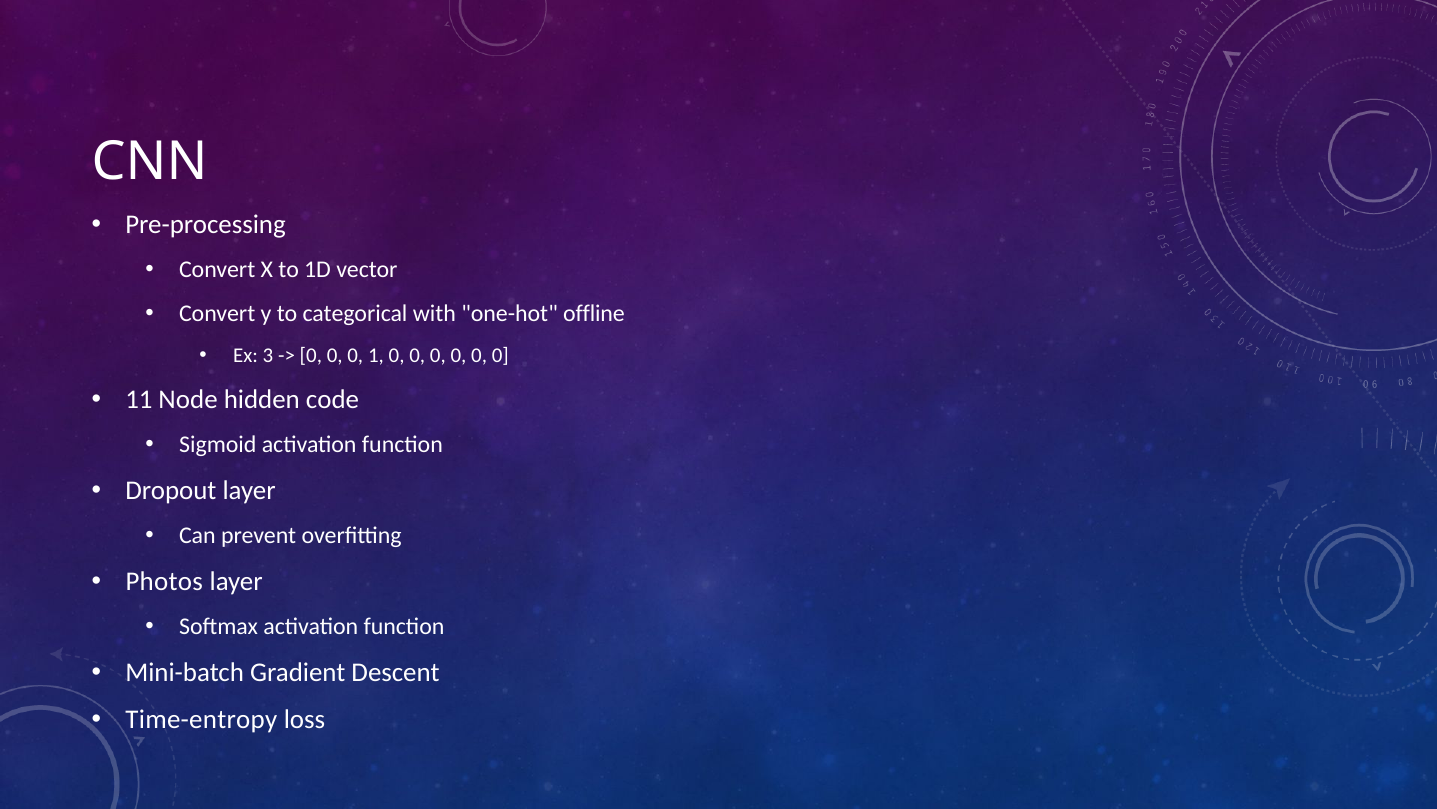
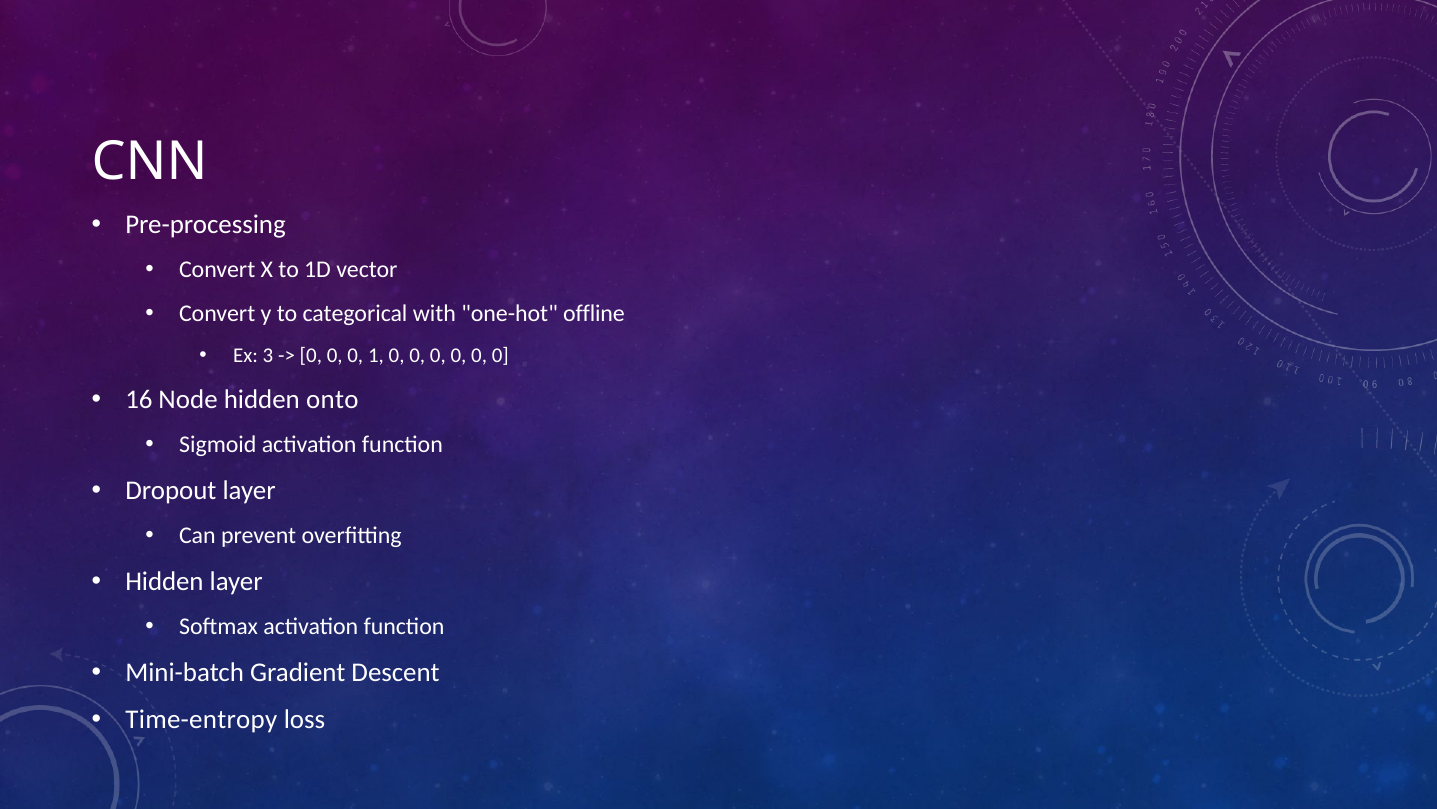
11: 11 -> 16
code: code -> onto
Photos at (164, 581): Photos -> Hidden
